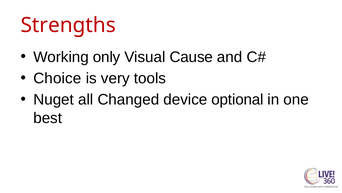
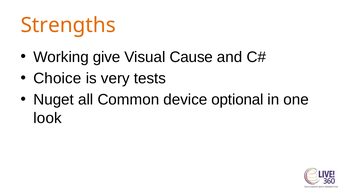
Strengths colour: red -> orange
only: only -> give
tools: tools -> tests
Changed: Changed -> Common
best: best -> look
